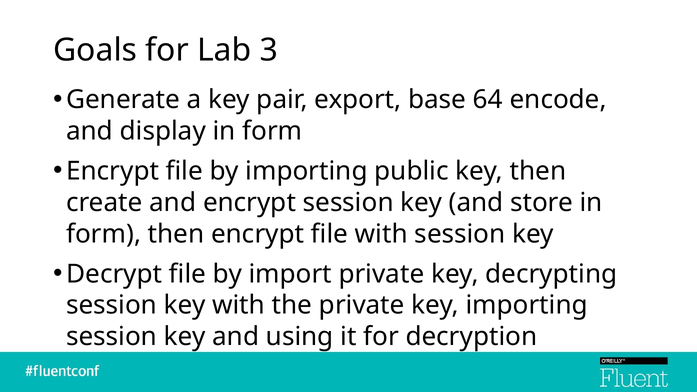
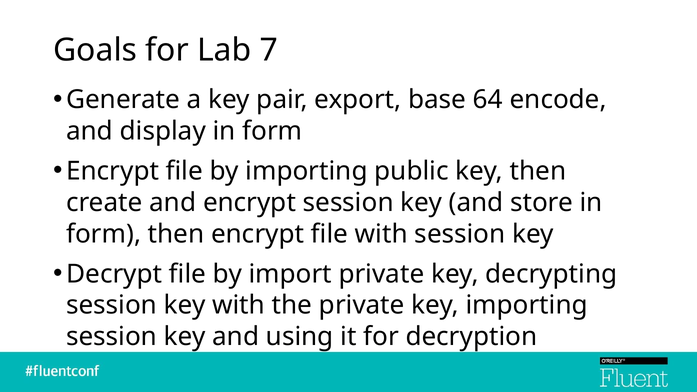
3: 3 -> 7
